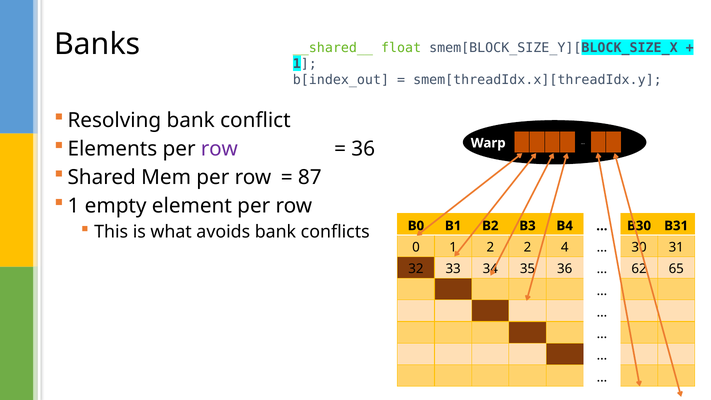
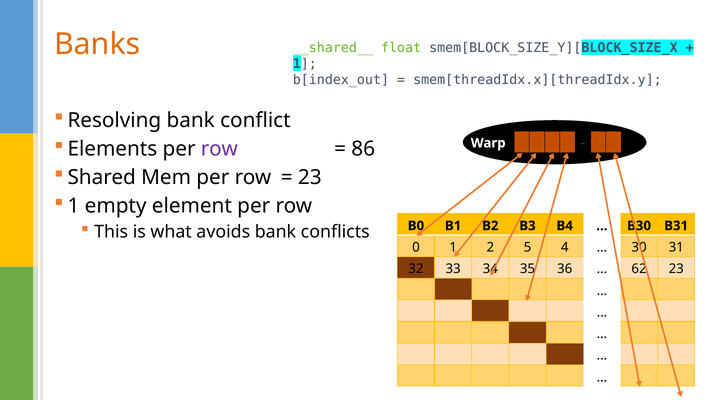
Banks colour: black -> orange
36 at (363, 149): 36 -> 86
87 at (310, 177): 87 -> 23
2 2: 2 -> 5
62 65: 65 -> 23
